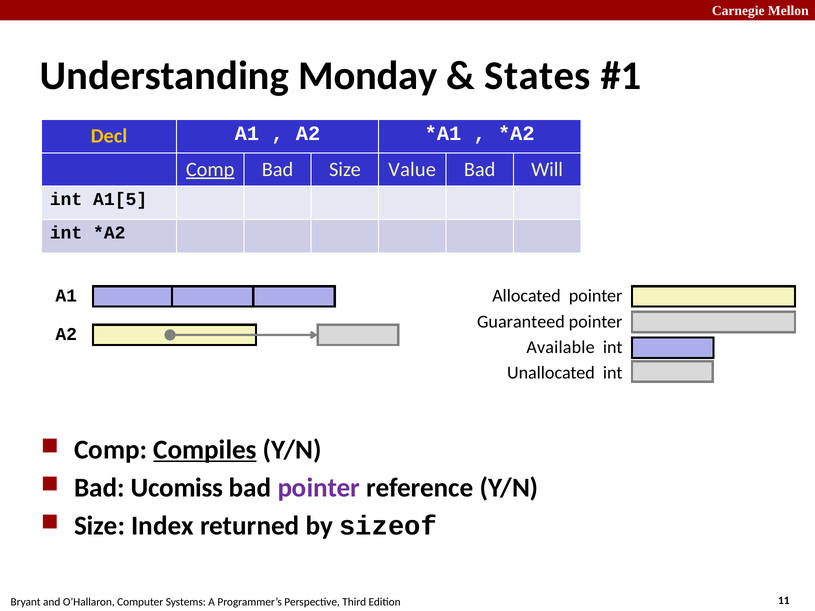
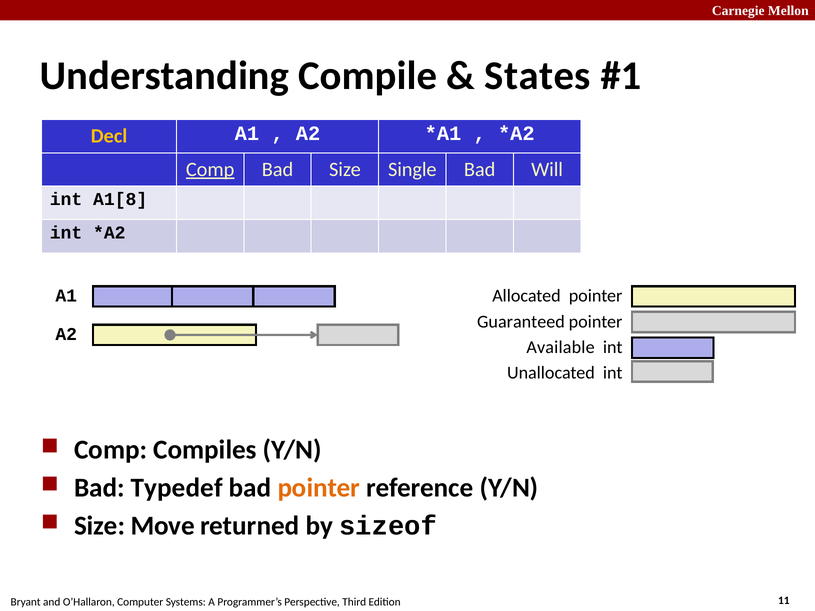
Monday: Monday -> Compile
Value: Value -> Single
A1[5: A1[5 -> A1[8
Compiles underline: present -> none
Ucomiss: Ucomiss -> Typedef
pointer at (319, 488) colour: purple -> orange
Index: Index -> Move
